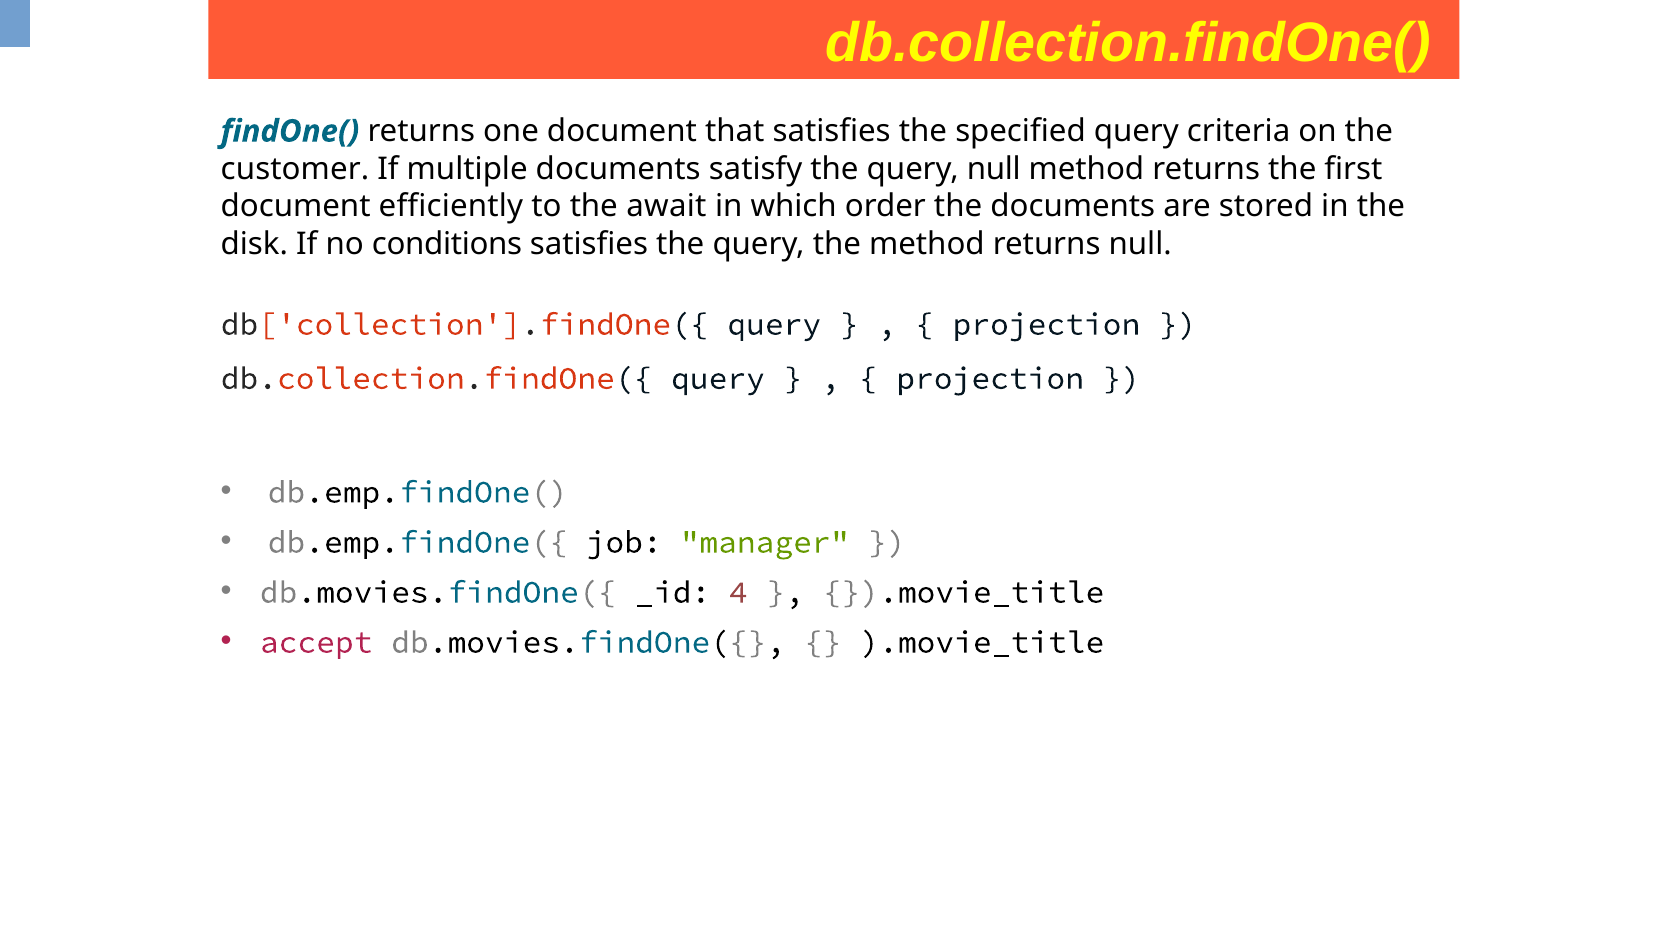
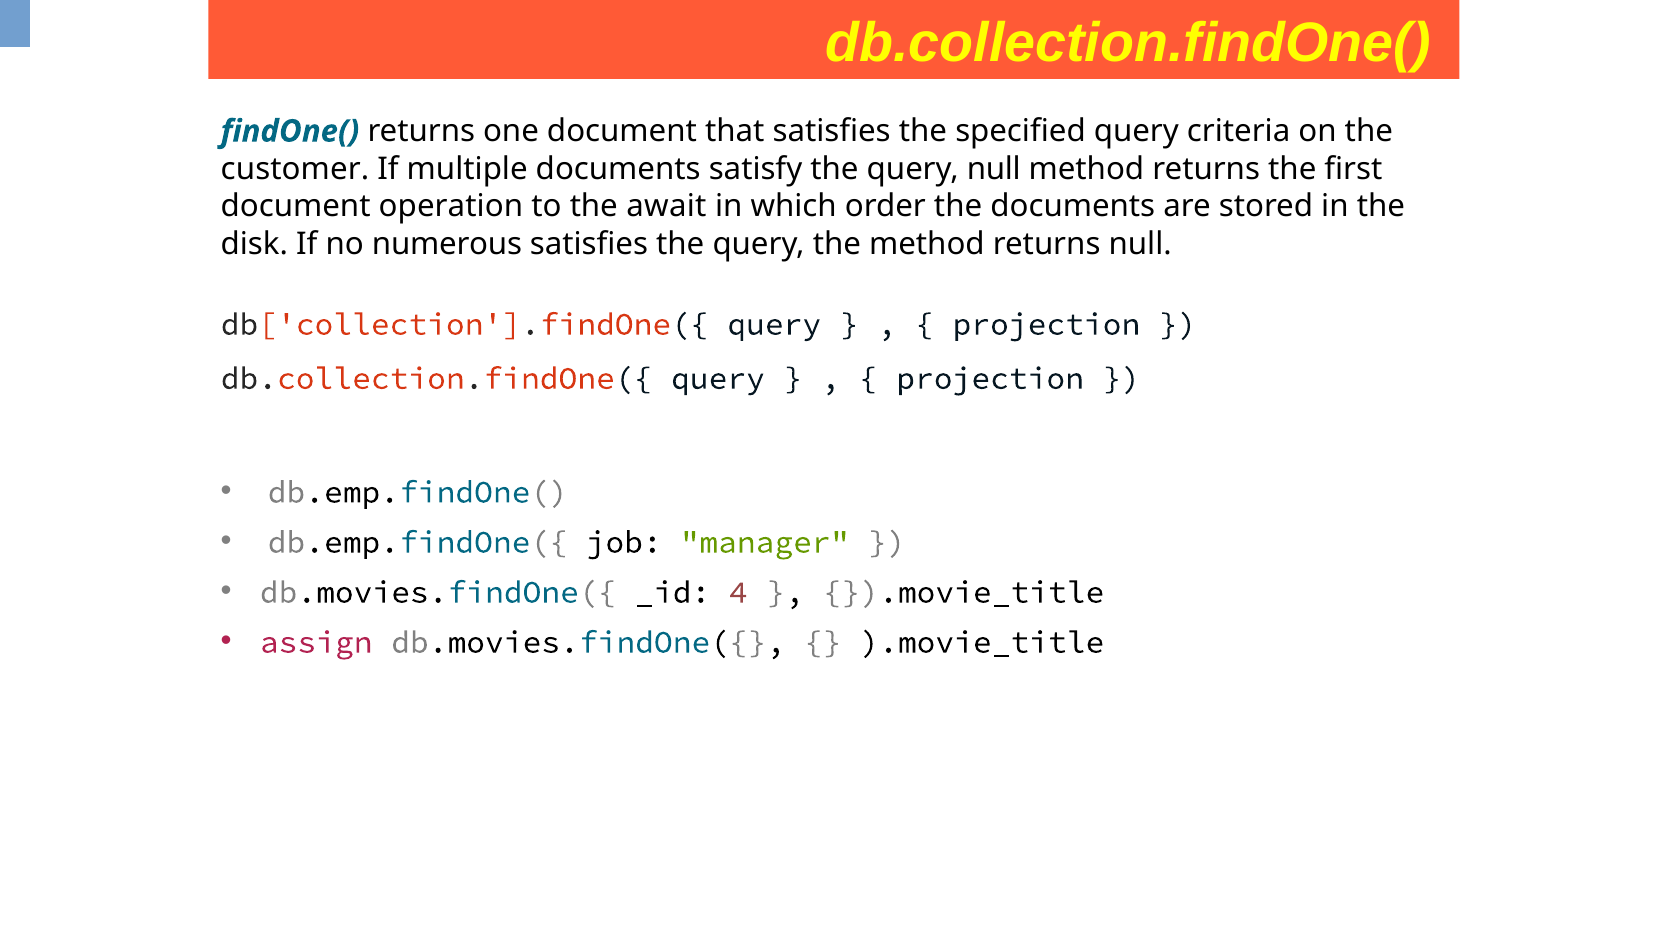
efficiently: efficiently -> operation
conditions: conditions -> numerous
accept: accept -> assign
